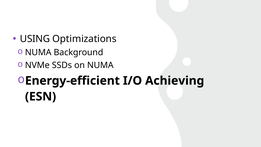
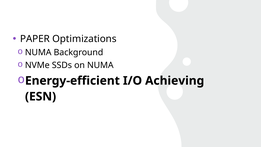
USING: USING -> PAPER
